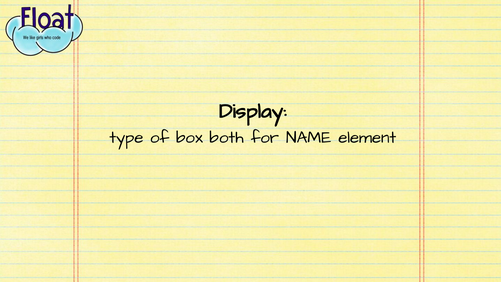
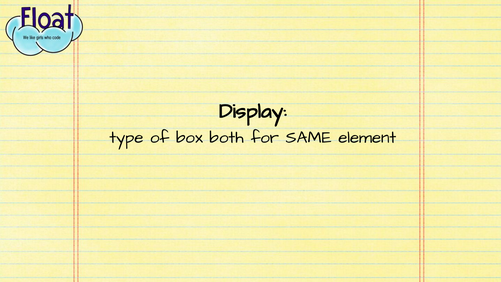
NAME: NAME -> SAME
